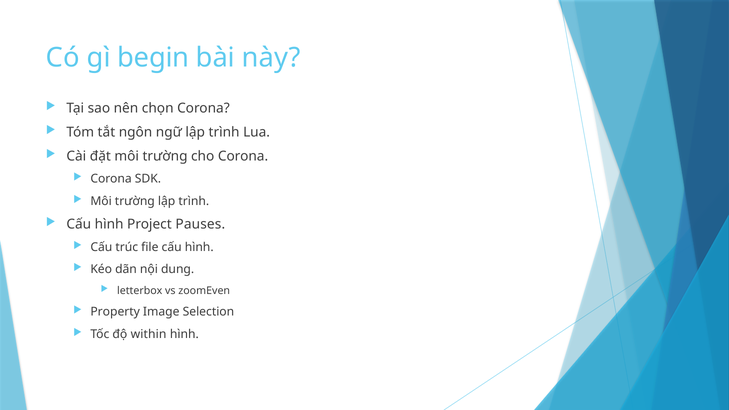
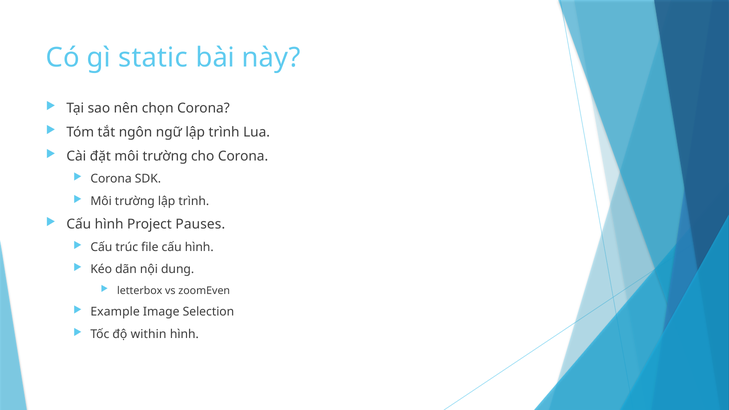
begin: begin -> static
Property: Property -> Example
